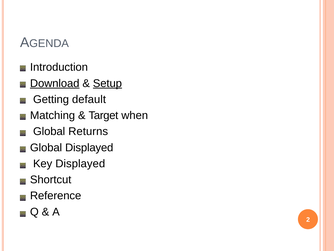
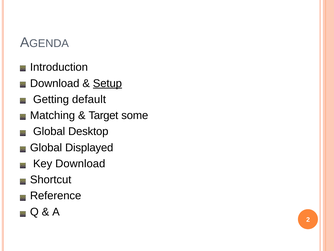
Download at (55, 83) underline: present -> none
when: when -> some
Returns: Returns -> Desktop
Key Displayed: Displayed -> Download
